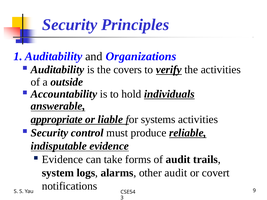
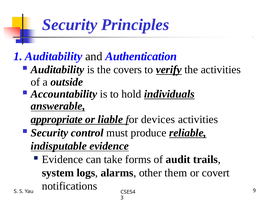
Organizations: Organizations -> Authentication
systems: systems -> devices
other audit: audit -> them
